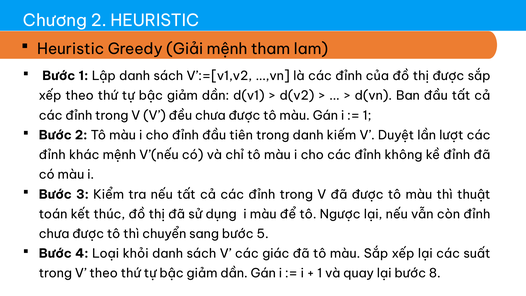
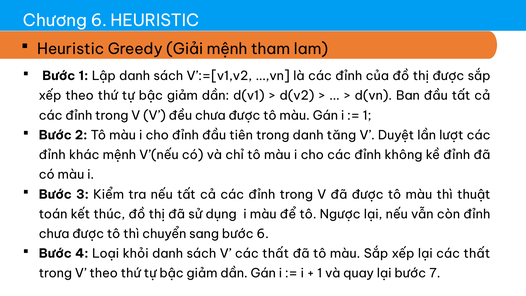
Chương 2: 2 -> 6
kiếm: kiếm -> tăng
bước 5: 5 -> 6
V các giác: giác -> thất
lại các suất: suất -> thất
8: 8 -> 7
